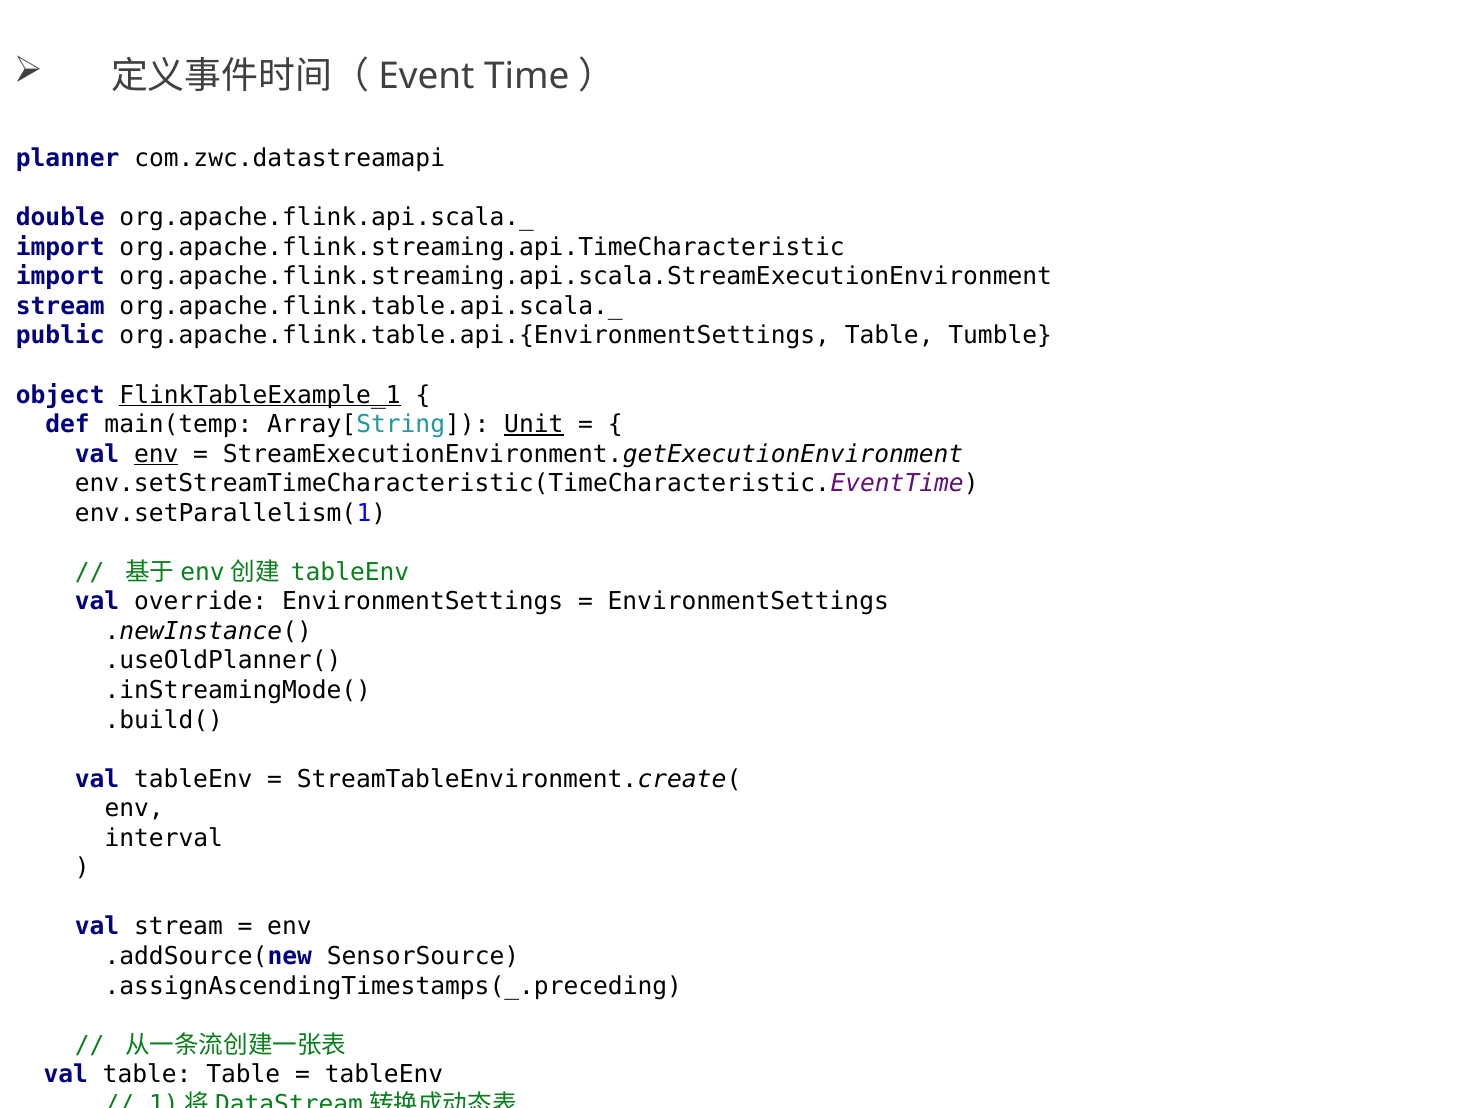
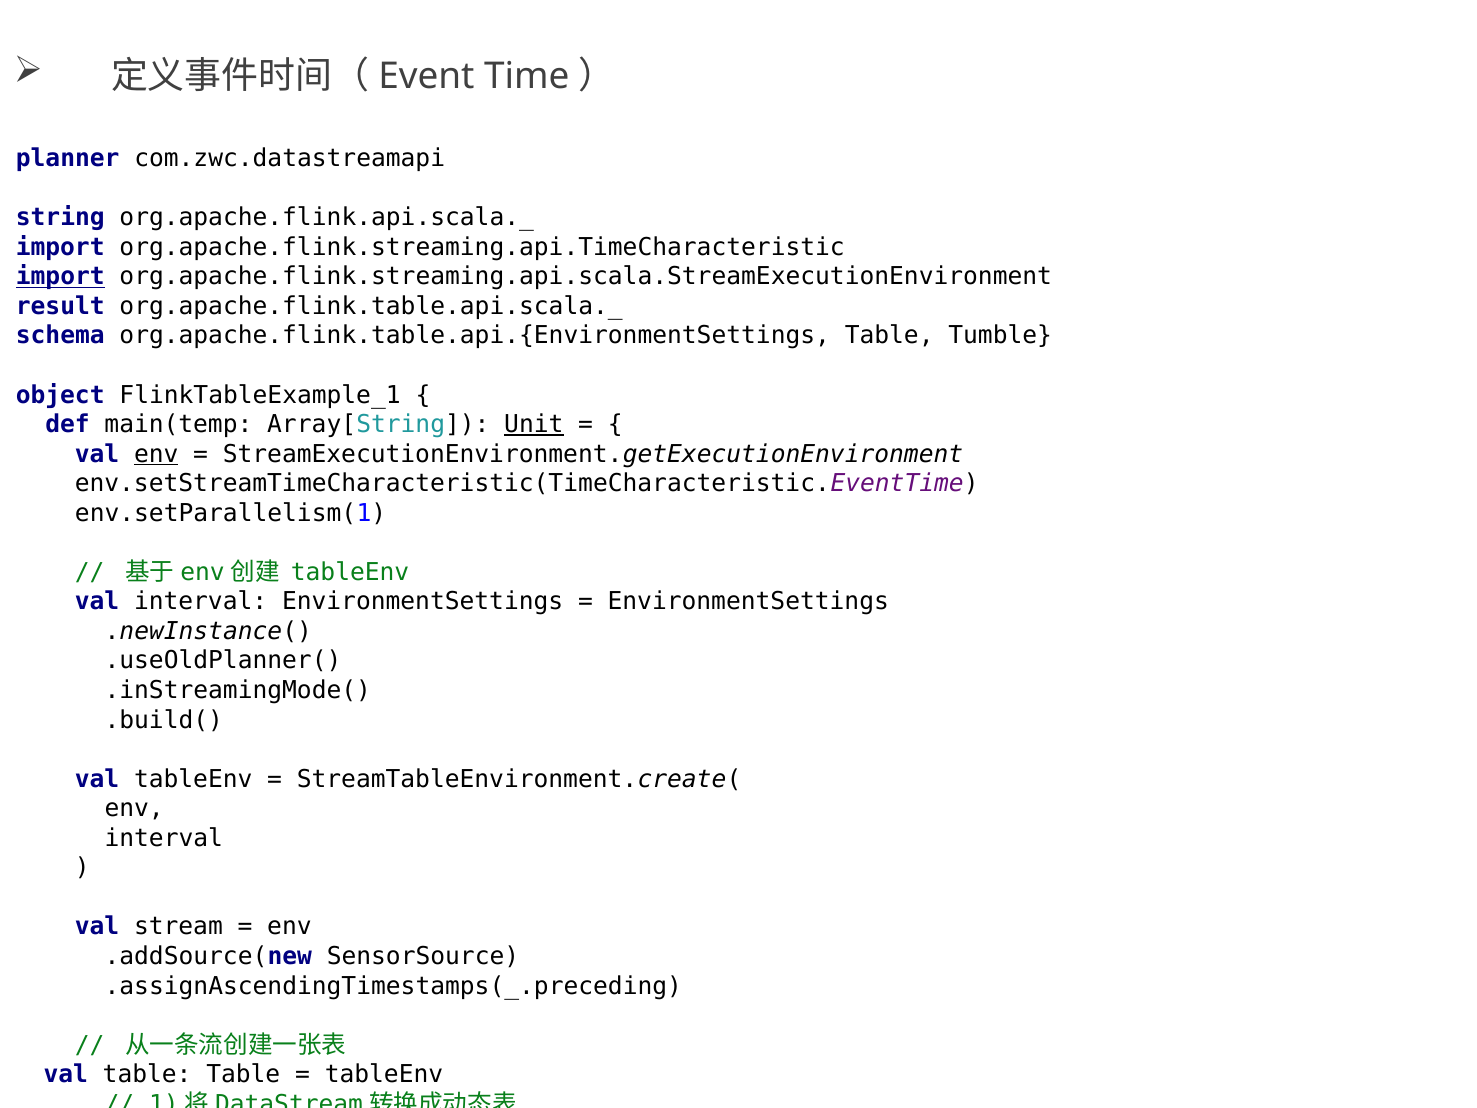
double: double -> string
import at (60, 277) underline: none -> present
stream at (60, 306): stream -> result
public: public -> schema
FlinkTableExample_1 underline: present -> none
val override: override -> interval
